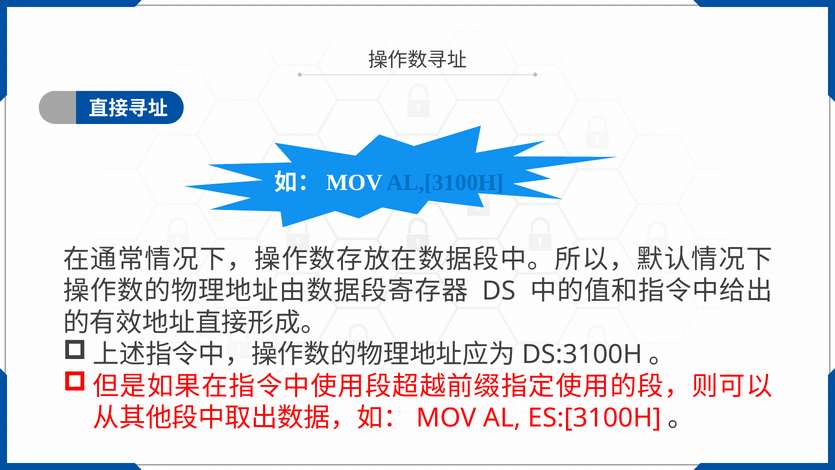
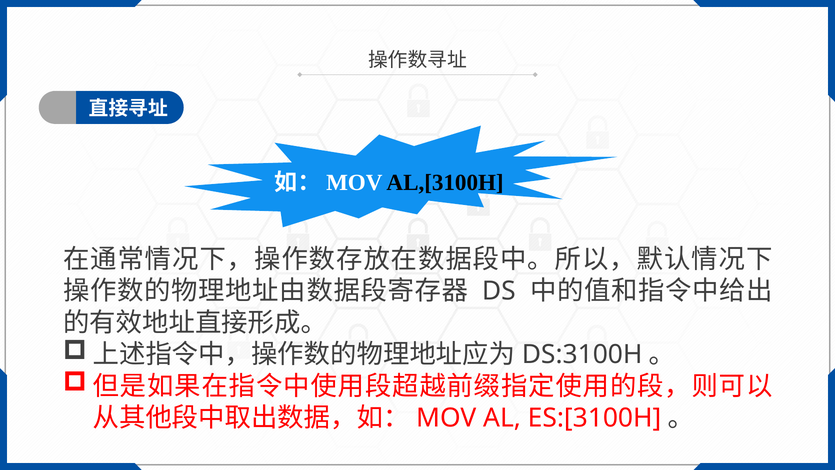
AL,[3100H colour: blue -> black
